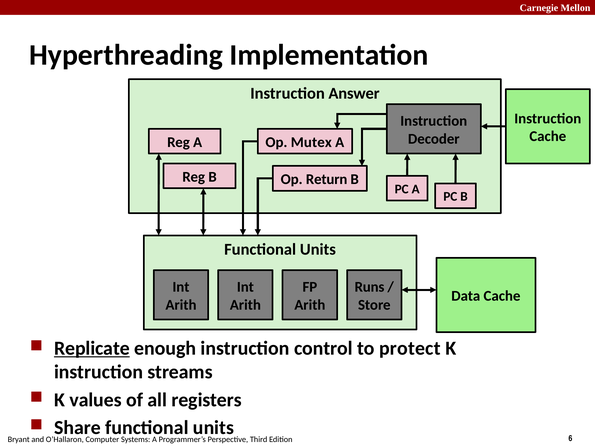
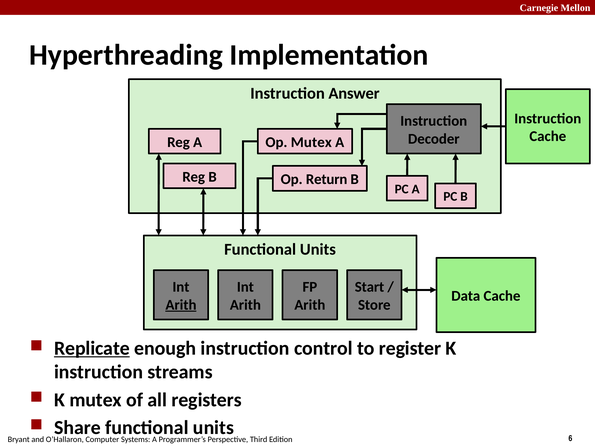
Runs: Runs -> Start
Arith at (181, 305) underline: none -> present
protect: protect -> register
K values: values -> mutex
